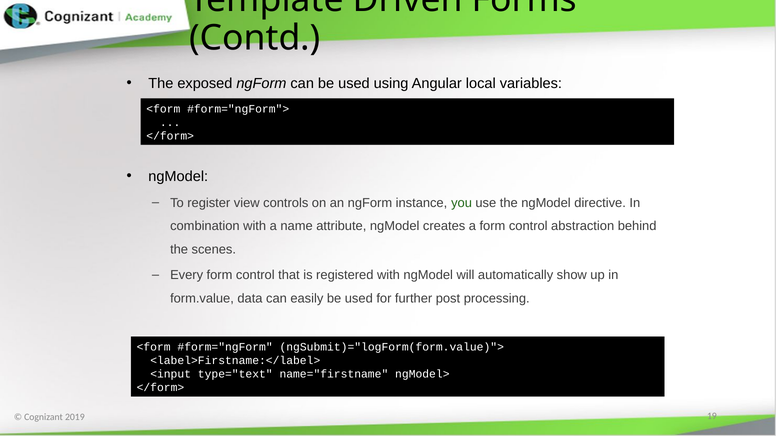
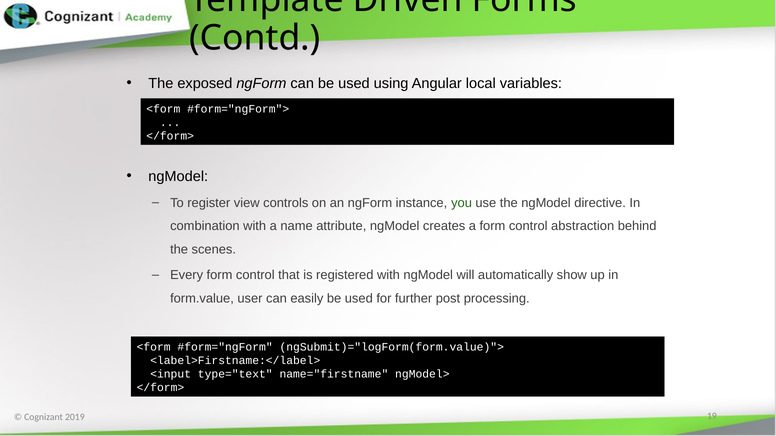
data: data -> user
